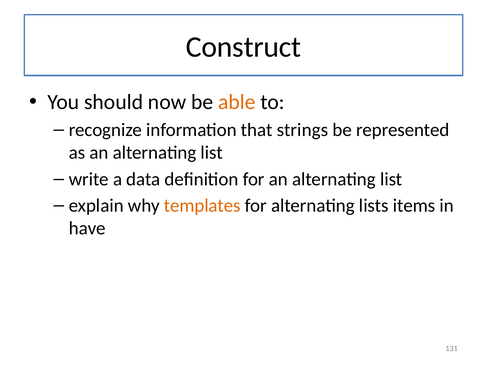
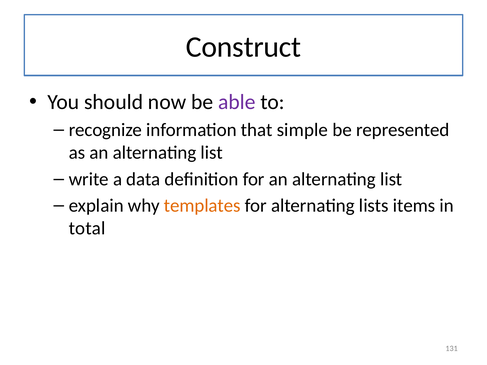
able colour: orange -> purple
strings: strings -> simple
have: have -> total
